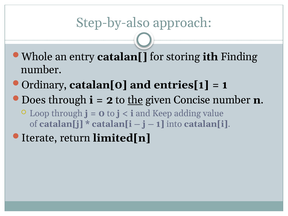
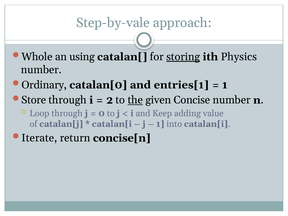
Step-by-also: Step-by-also -> Step-by-vale
entry: entry -> using
storing underline: none -> present
Finding: Finding -> Physics
Does: Does -> Store
limited[n: limited[n -> concise[n
